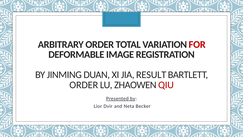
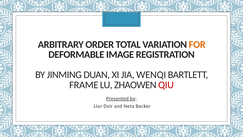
FOR colour: red -> orange
RESULT: RESULT -> WENQI
ORDER at (84, 85): ORDER -> FRAME
